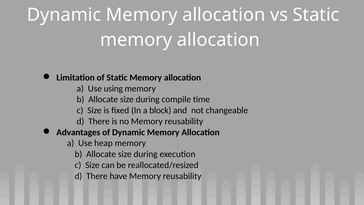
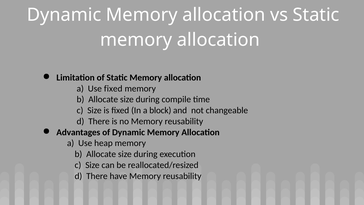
Use using: using -> fixed
